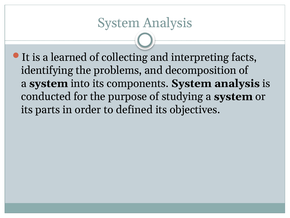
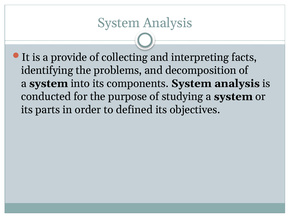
learned: learned -> provide
